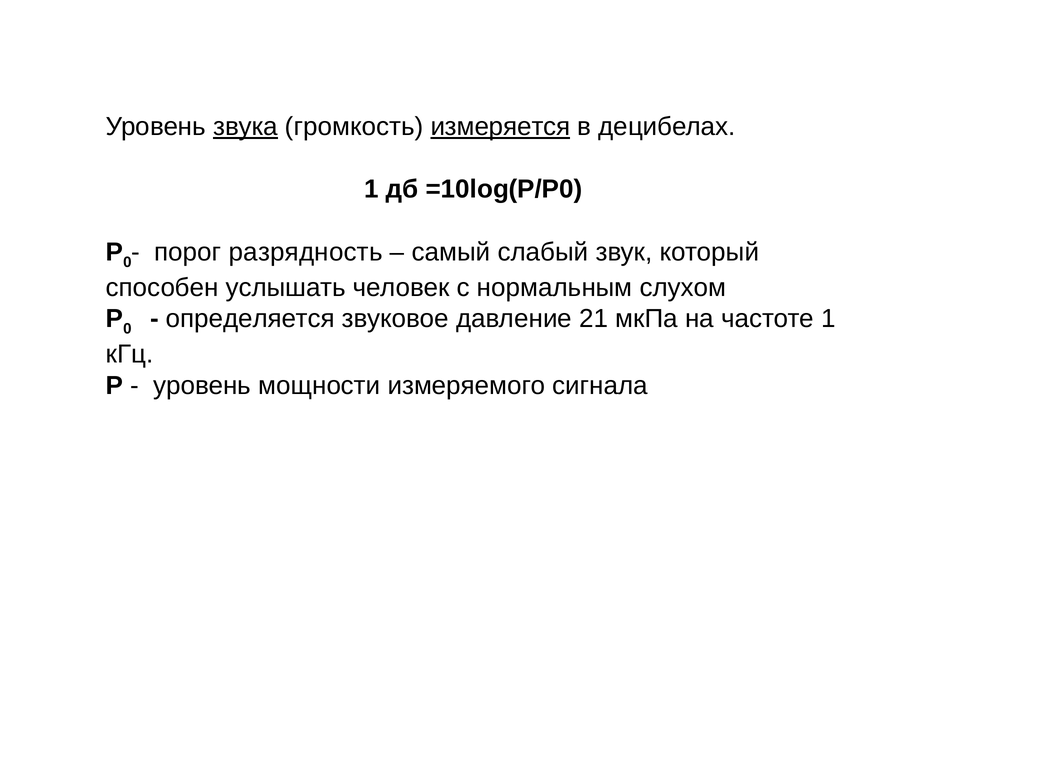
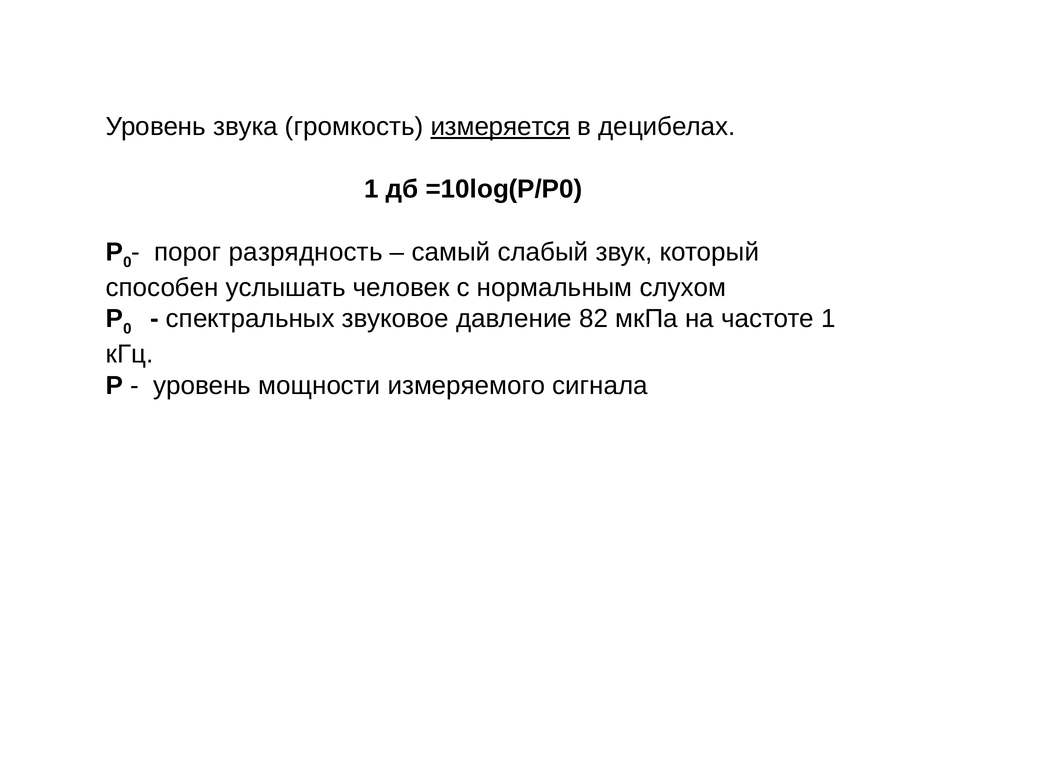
звука underline: present -> none
определяется: определяется -> спектральных
21: 21 -> 82
